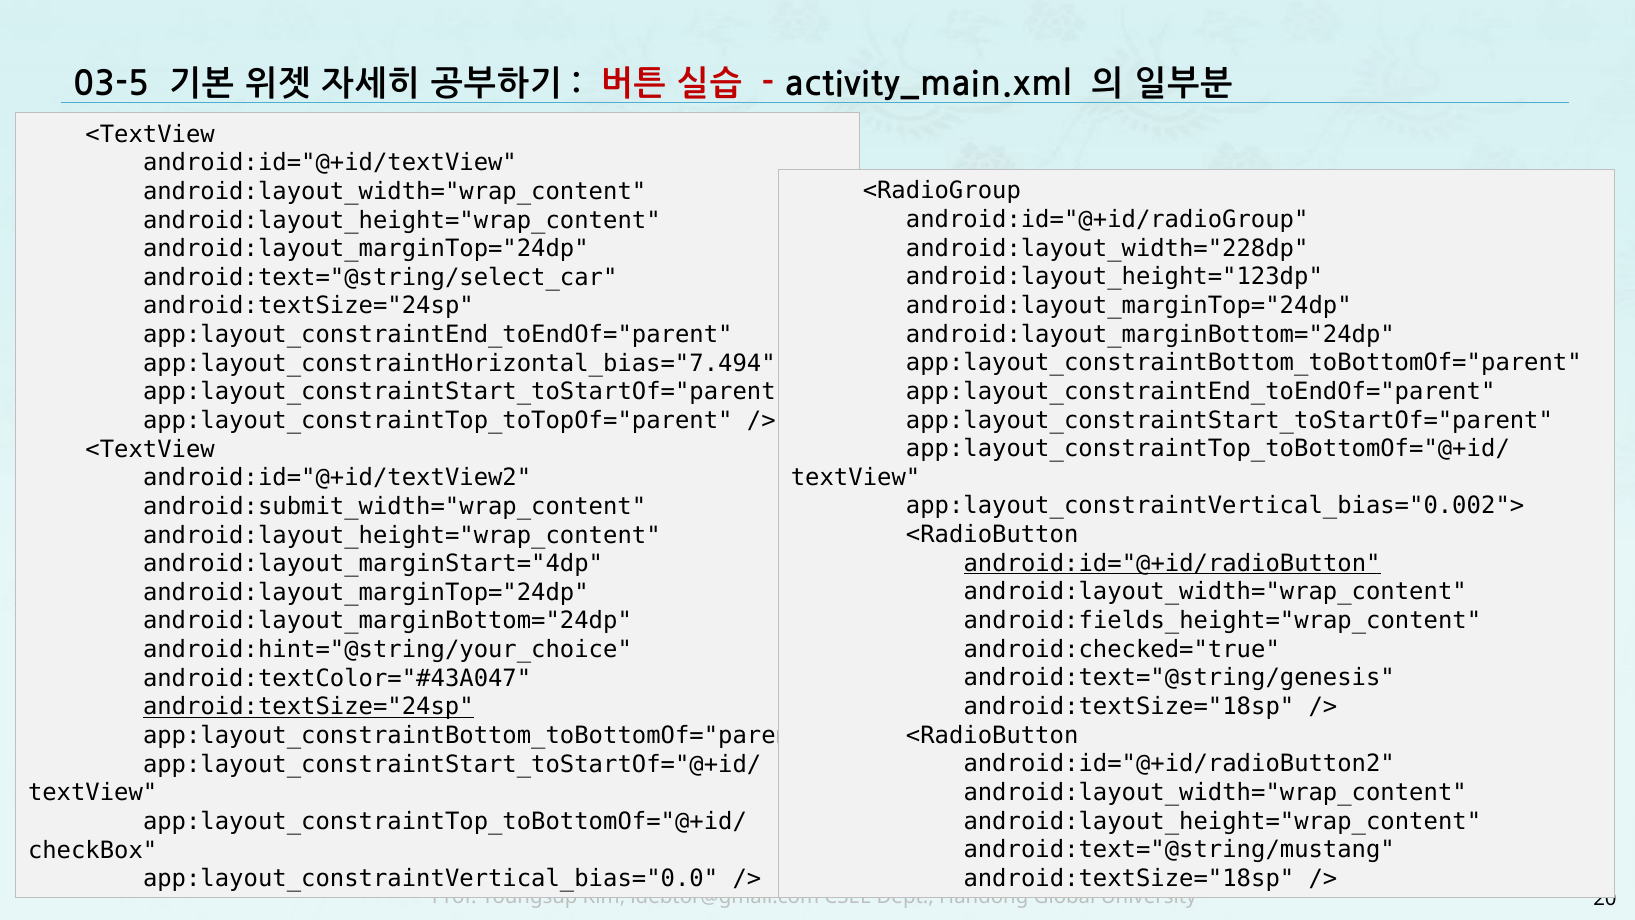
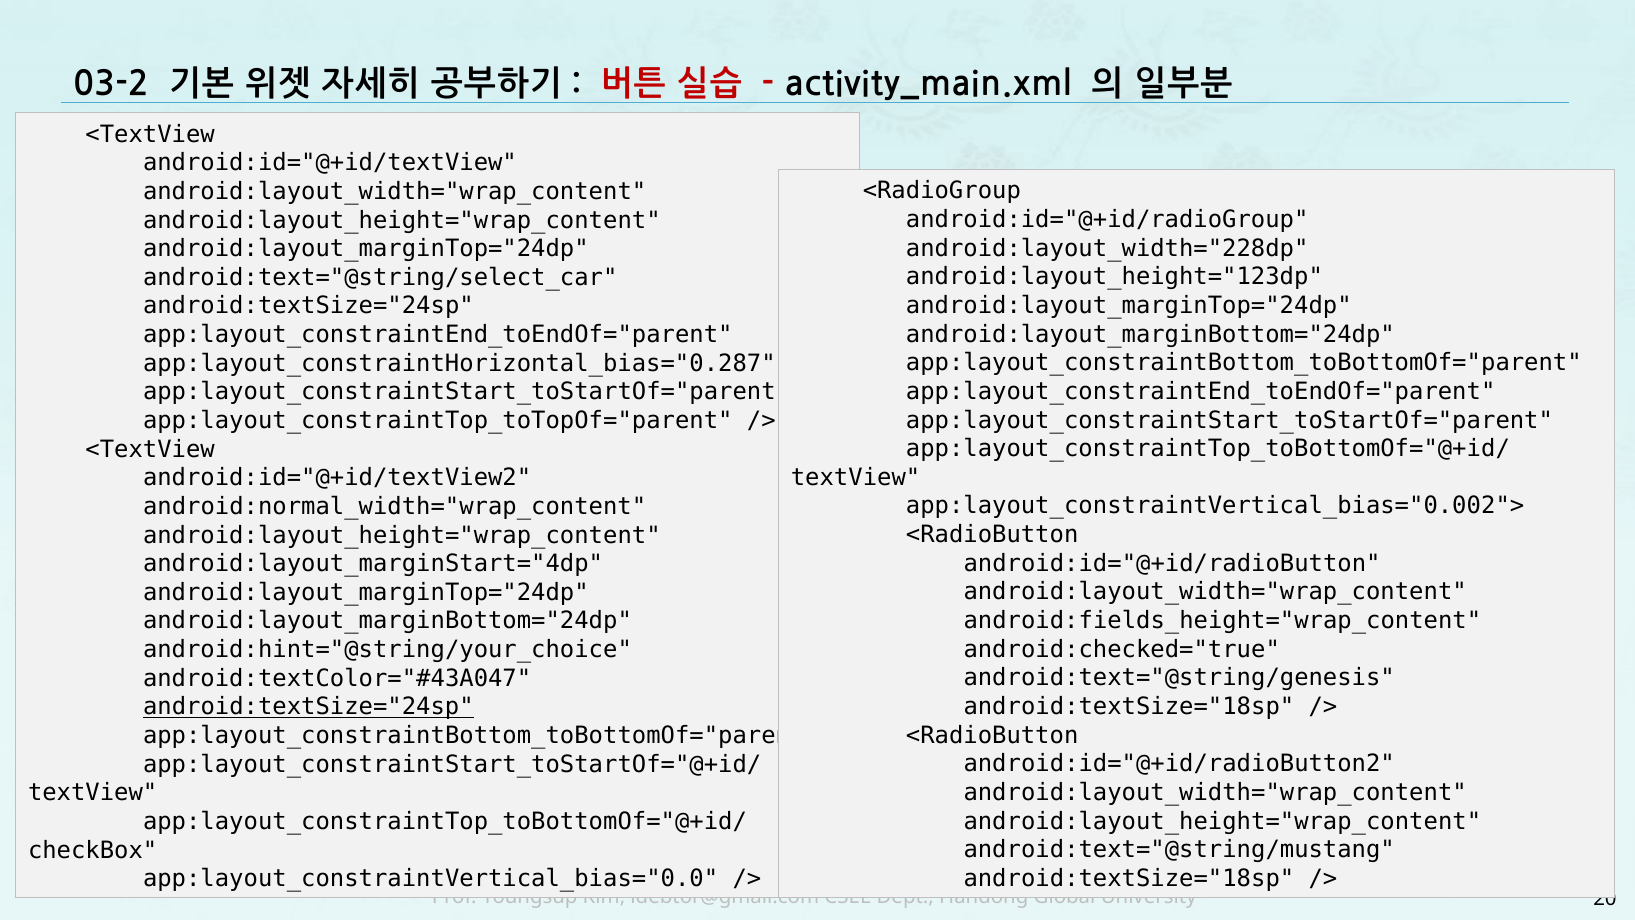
03-5: 03-5 -> 03-2
app:layout_constraintHorizontal_bias="7.494: app:layout_constraintHorizontal_bias="7.494 -> app:layout_constraintHorizontal_bias="0.287
android:submit_width="wrap_content: android:submit_width="wrap_content -> android:normal_width="wrap_content
android:id="@+id/radioButton underline: present -> none
